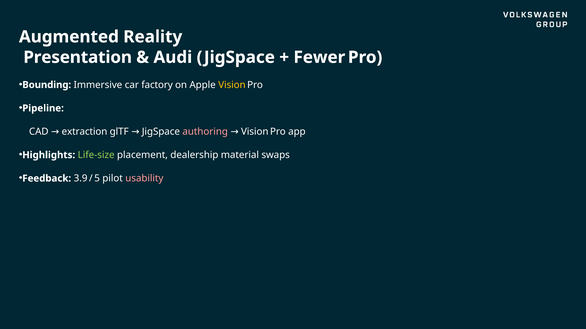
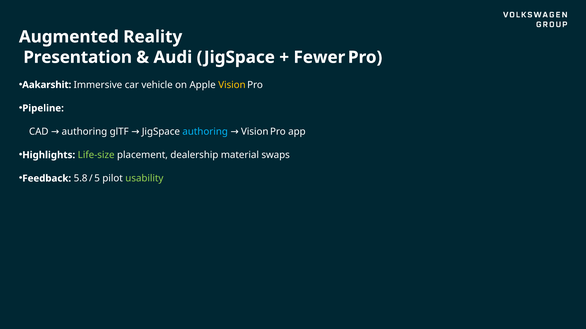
Bounding: Bounding -> Aakarshit
factory: factory -> vehicle
CAD extraction: extraction -> authoring
authoring at (205, 132) colour: pink -> light blue
3.9: 3.9 -> 5.8
usability colour: pink -> light green
